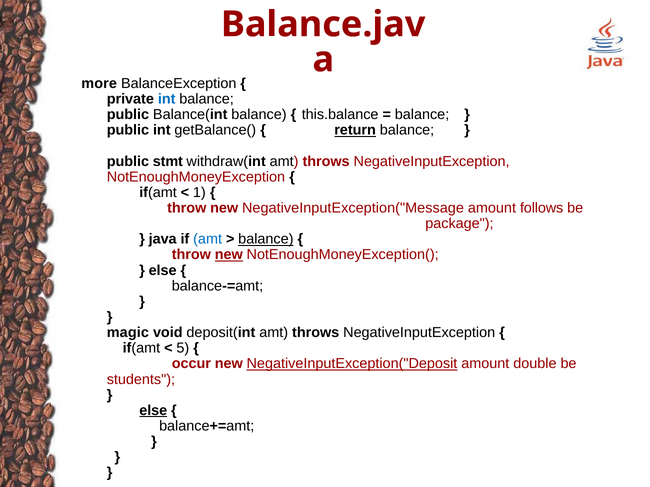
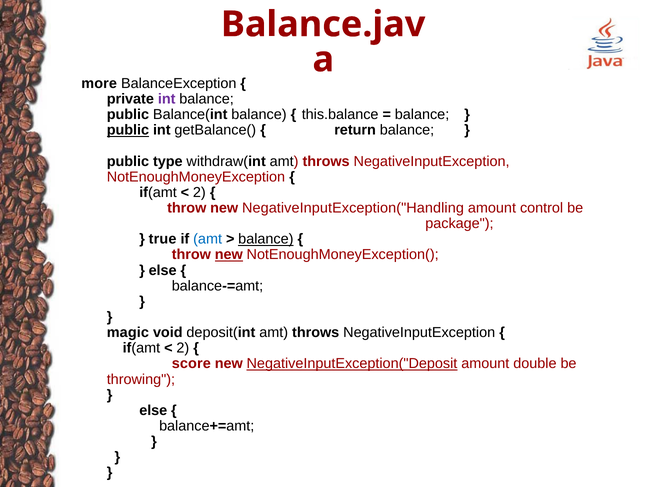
int at (167, 99) colour: blue -> purple
public at (128, 130) underline: none -> present
return underline: present -> none
stmt: stmt -> type
1 at (199, 193): 1 -> 2
NegativeInputException("Message: NegativeInputException("Message -> NegativeInputException("Handling
follows: follows -> control
java: java -> true
5 at (183, 348): 5 -> 2
occur: occur -> score
students: students -> throwing
else at (153, 411) underline: present -> none
